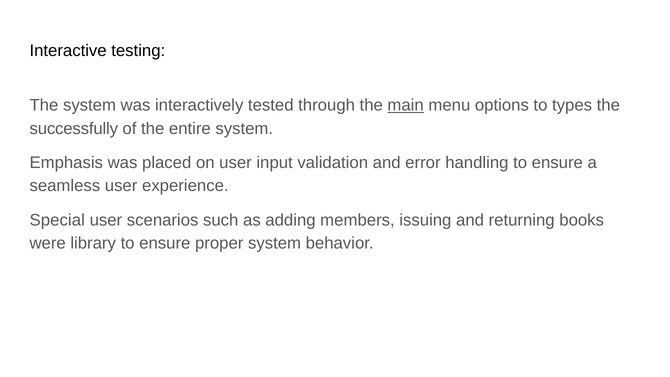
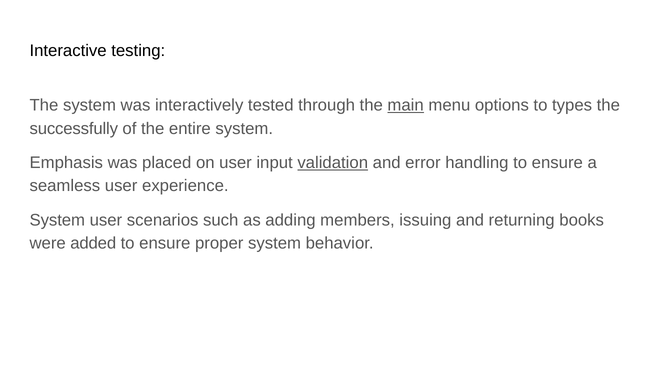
validation underline: none -> present
Special at (57, 220): Special -> System
library: library -> added
